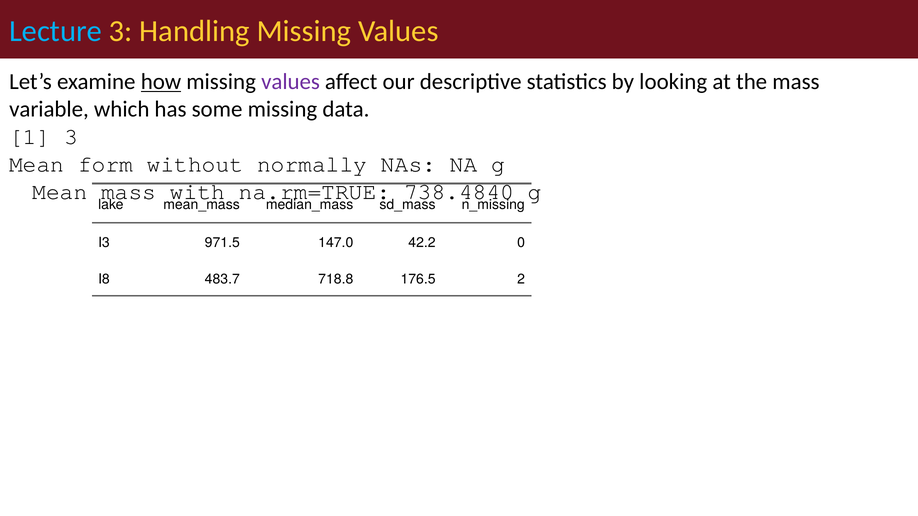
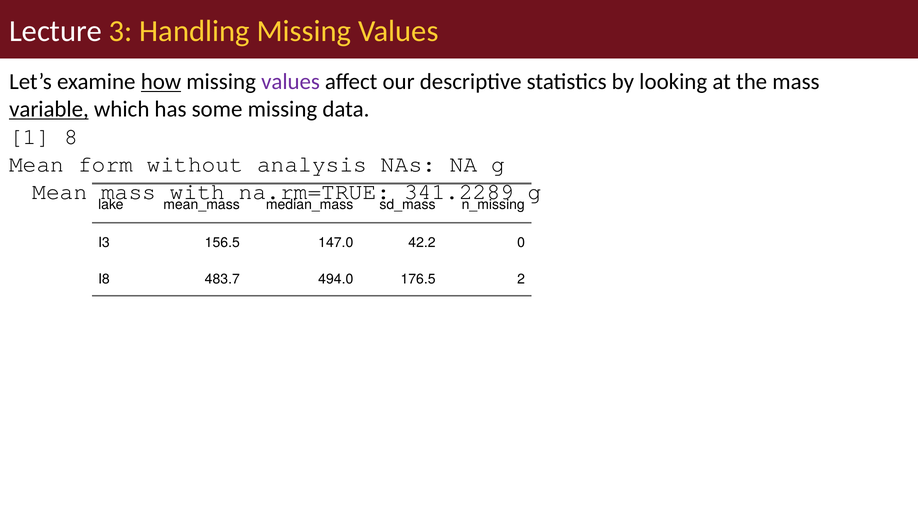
Lecture colour: light blue -> white
variable underline: none -> present
1 3: 3 -> 8
normally: normally -> analysis
738.4840: 738.4840 -> 341.2289
971.5: 971.5 -> 156.5
718.8: 718.8 -> 494.0
